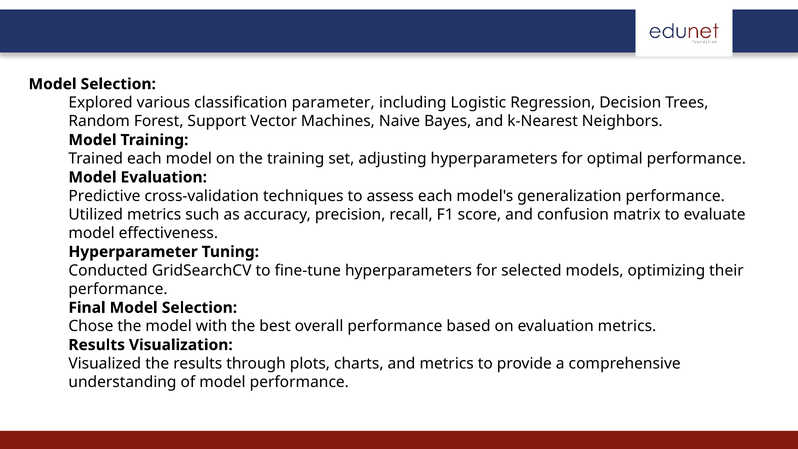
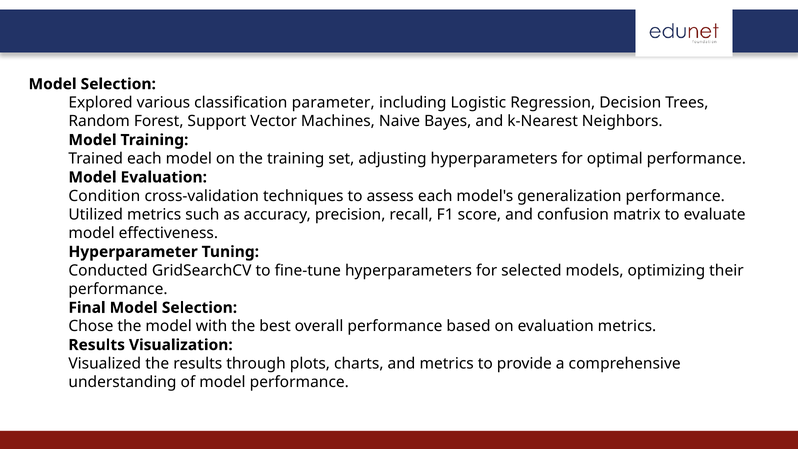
Predictive: Predictive -> Condition
